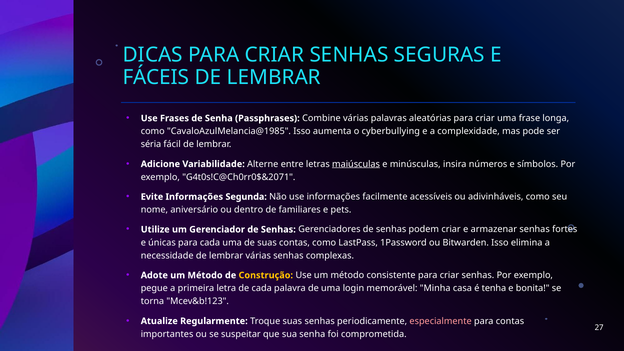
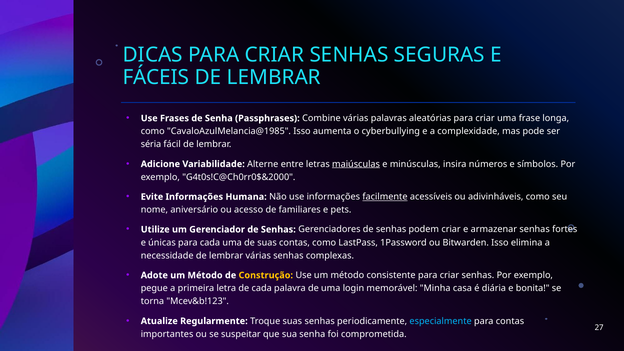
G4t0s!C@Ch0rr0$&2071: G4t0s!C@Ch0rr0$&2071 -> G4t0s!C@Ch0rr0$&2000
Segunda: Segunda -> Humana
facilmente underline: none -> present
dentro: dentro -> acesso
tenha: tenha -> diária
especialmente colour: pink -> light blue
